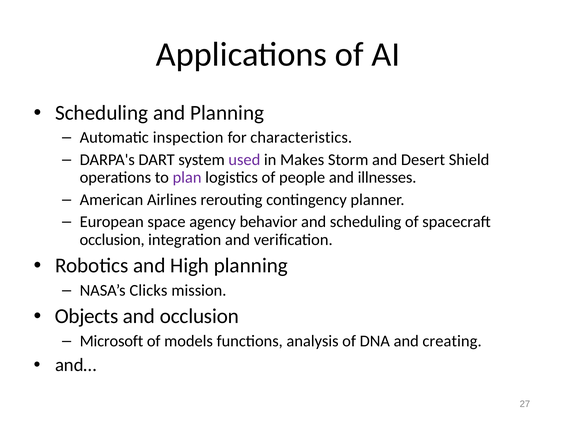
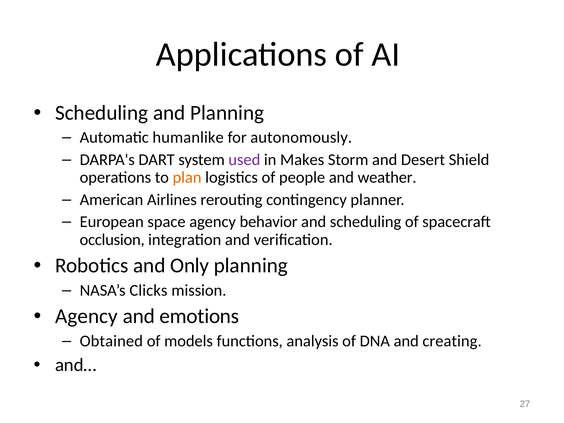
inspection: inspection -> humanlike
characteristics: characteristics -> autonomously
plan colour: purple -> orange
illnesses: illnesses -> weather
High: High -> Only
Objects at (87, 316): Objects -> Agency
and occlusion: occlusion -> emotions
Microsoft: Microsoft -> Obtained
